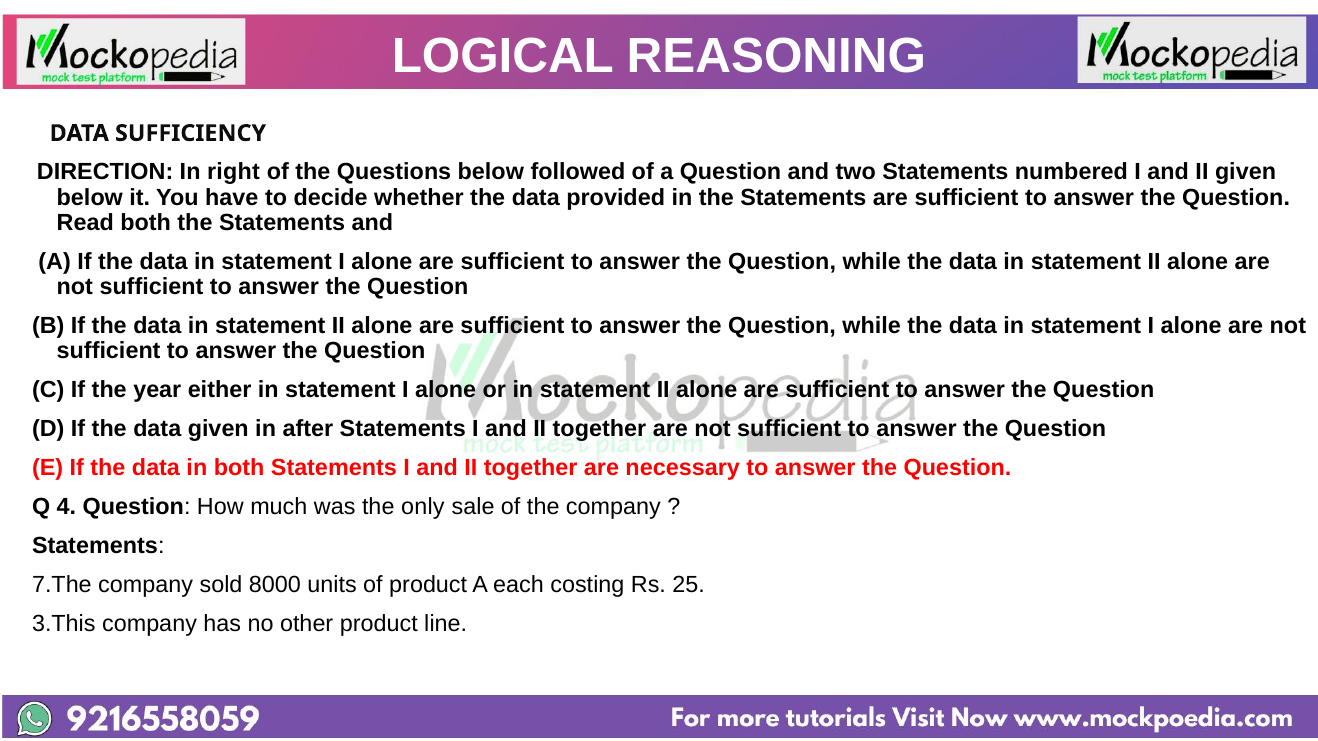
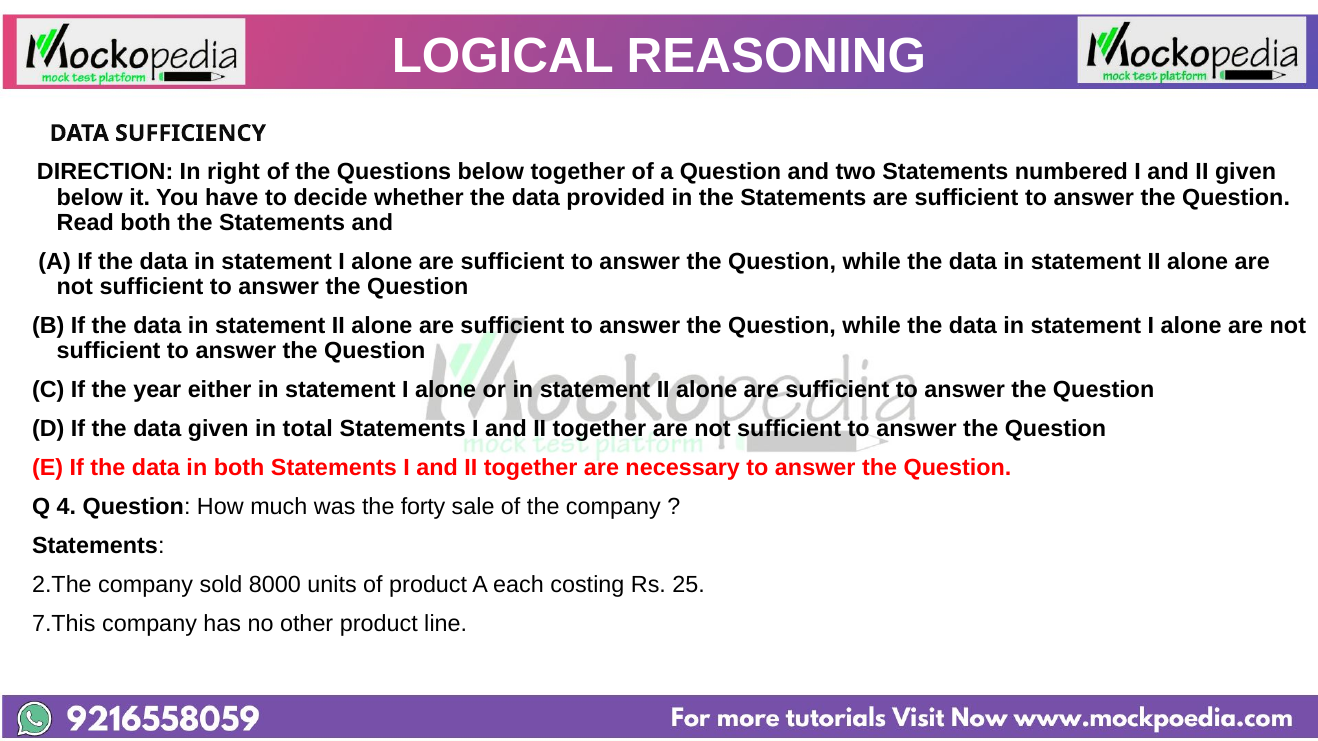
below followed: followed -> together
after: after -> total
only: only -> forty
7.The: 7.The -> 2.The
3.This: 3.This -> 7.This
